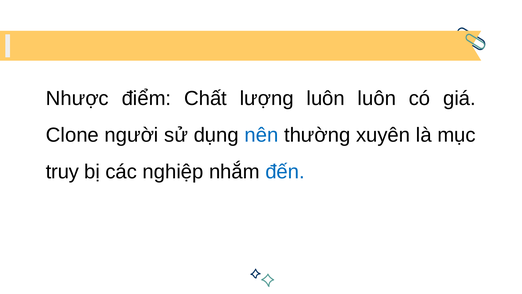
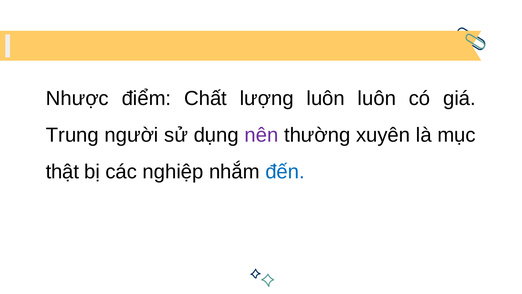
Clone: Clone -> Trung
nên colour: blue -> purple
truy: truy -> thật
